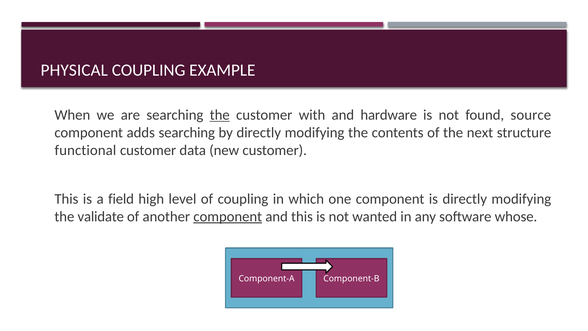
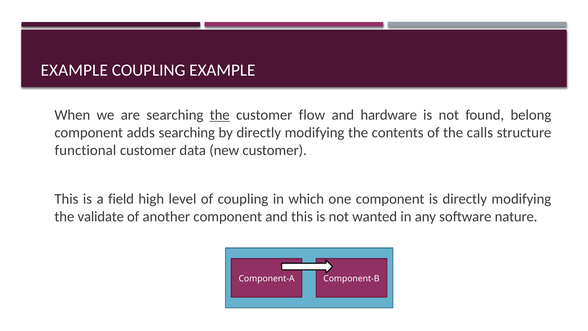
PHYSICAL at (74, 70): PHYSICAL -> EXAMPLE
with: with -> flow
source: source -> belong
next: next -> calls
component at (228, 216) underline: present -> none
whose: whose -> nature
